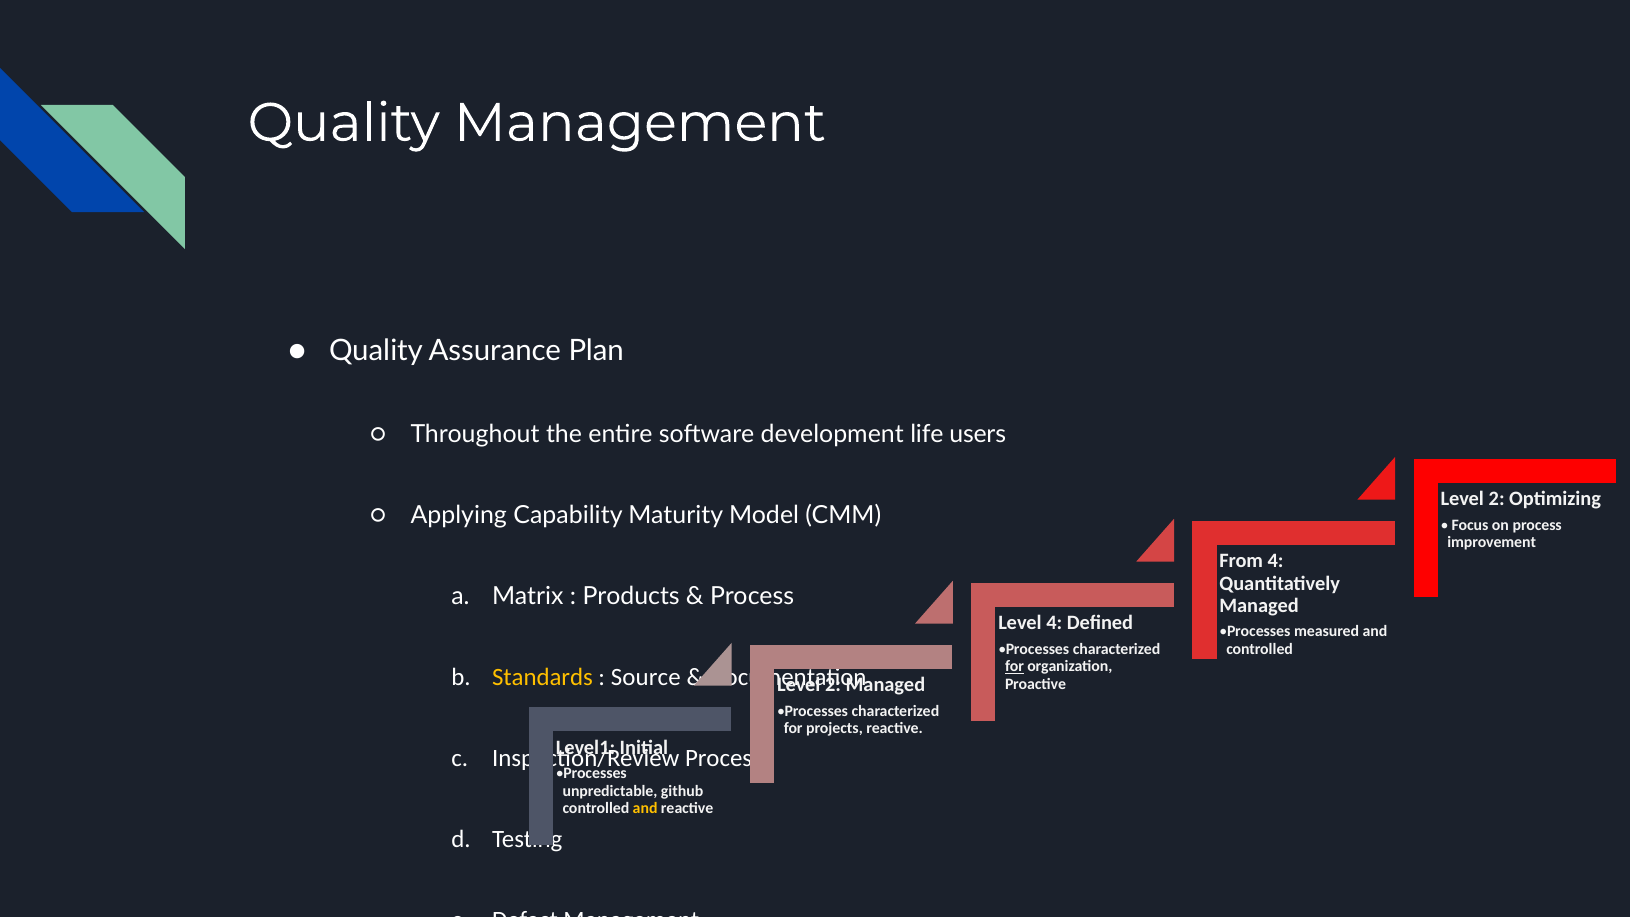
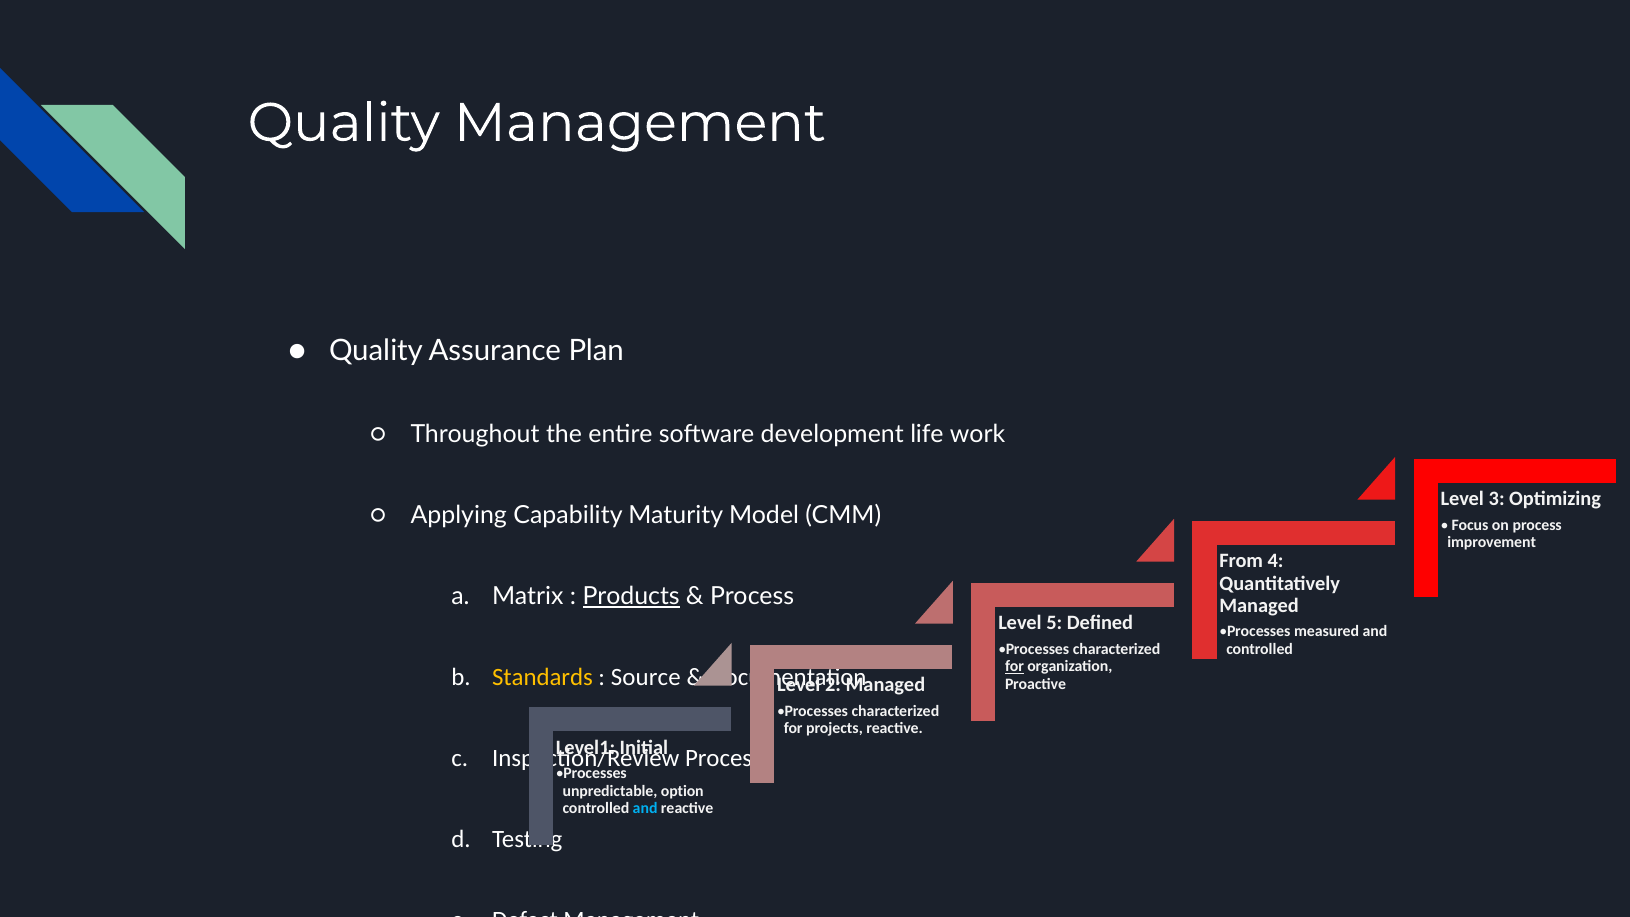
users: users -> work
2 at (1497, 499): 2 -> 3
Products underline: none -> present
Level 4: 4 -> 5
github: github -> option
and at (645, 808) colour: yellow -> light blue
